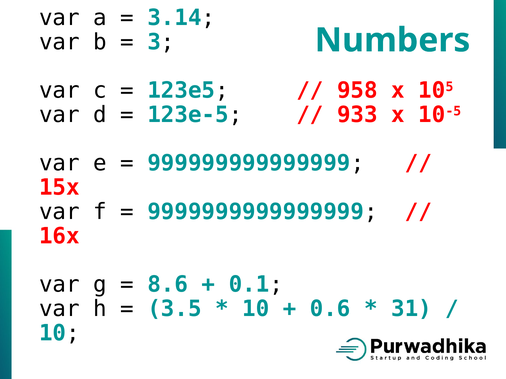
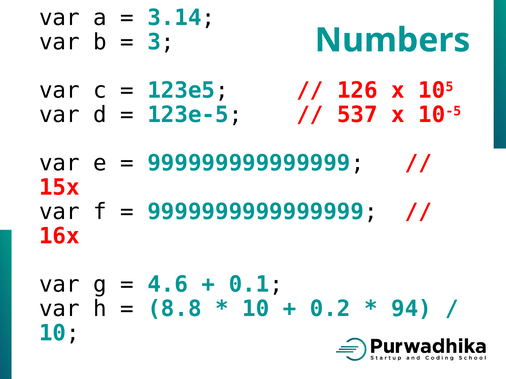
958: 958 -> 126
933: 933 -> 537
8.6: 8.6 -> 4.6
3.5: 3.5 -> 8.8
0.6: 0.6 -> 0.2
31: 31 -> 94
